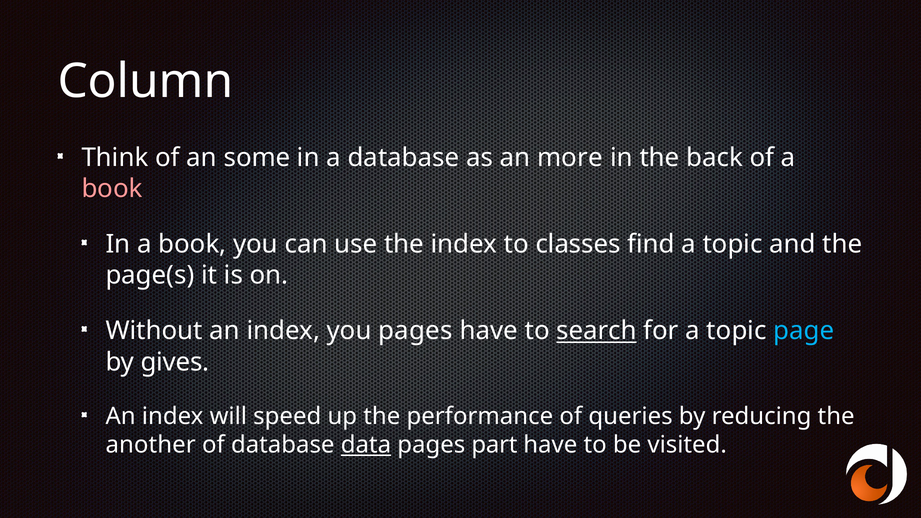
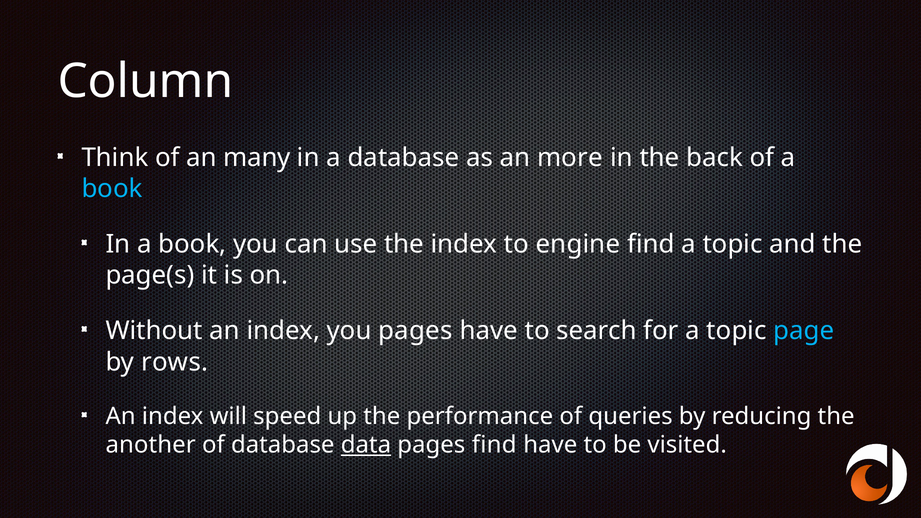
some: some -> many
book at (112, 189) colour: pink -> light blue
classes: classes -> engine
search underline: present -> none
gives: gives -> rows
pages part: part -> find
